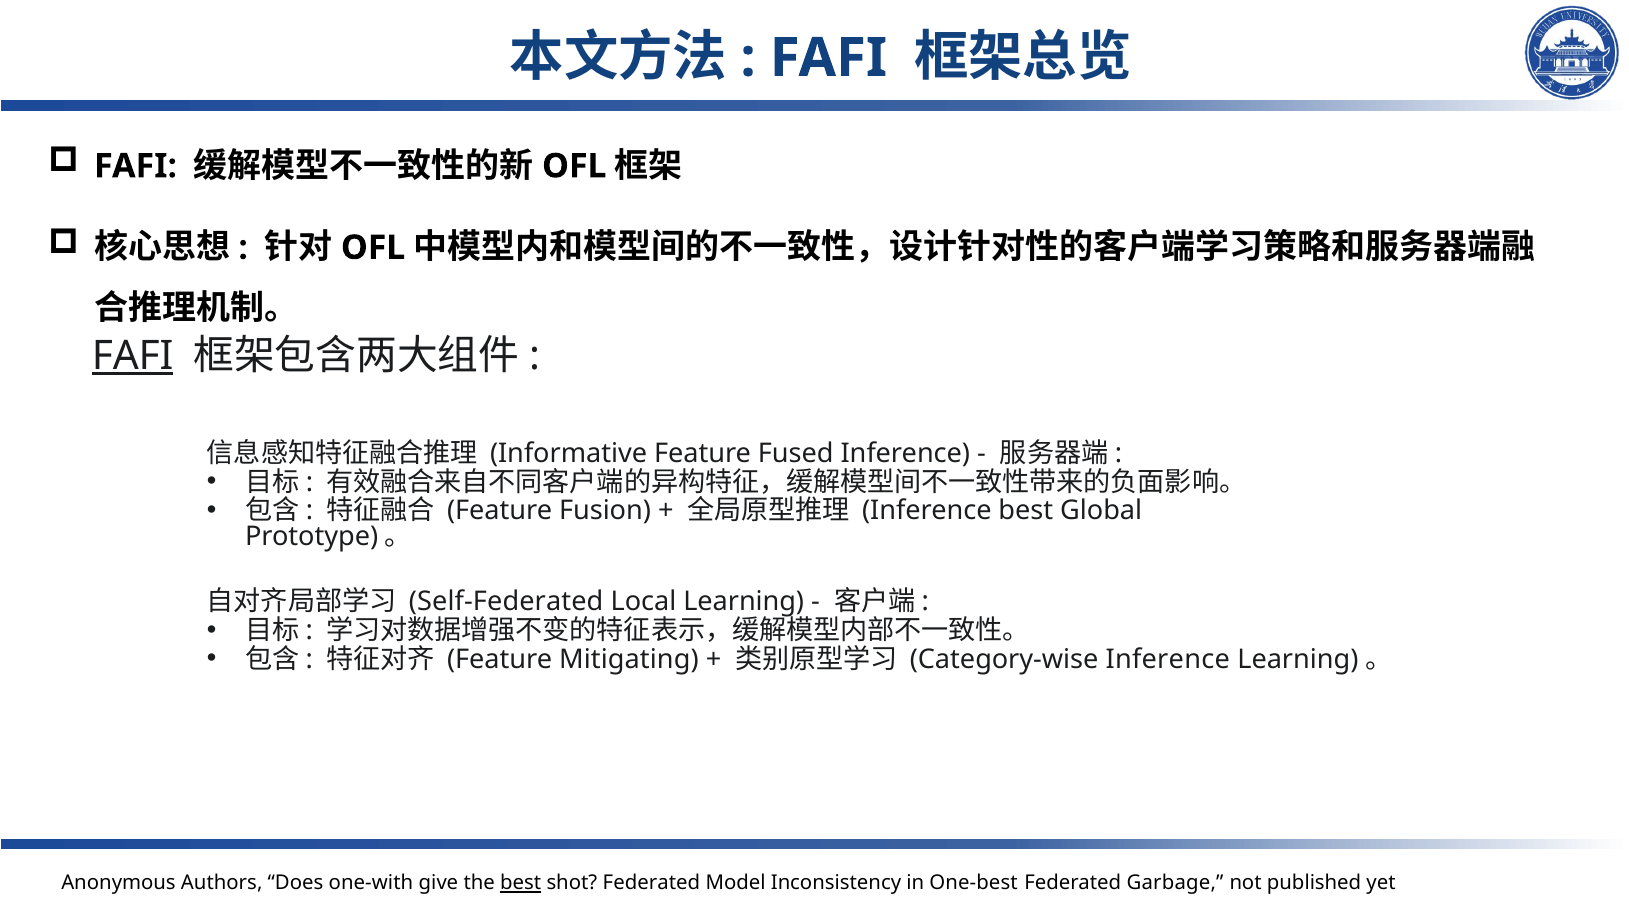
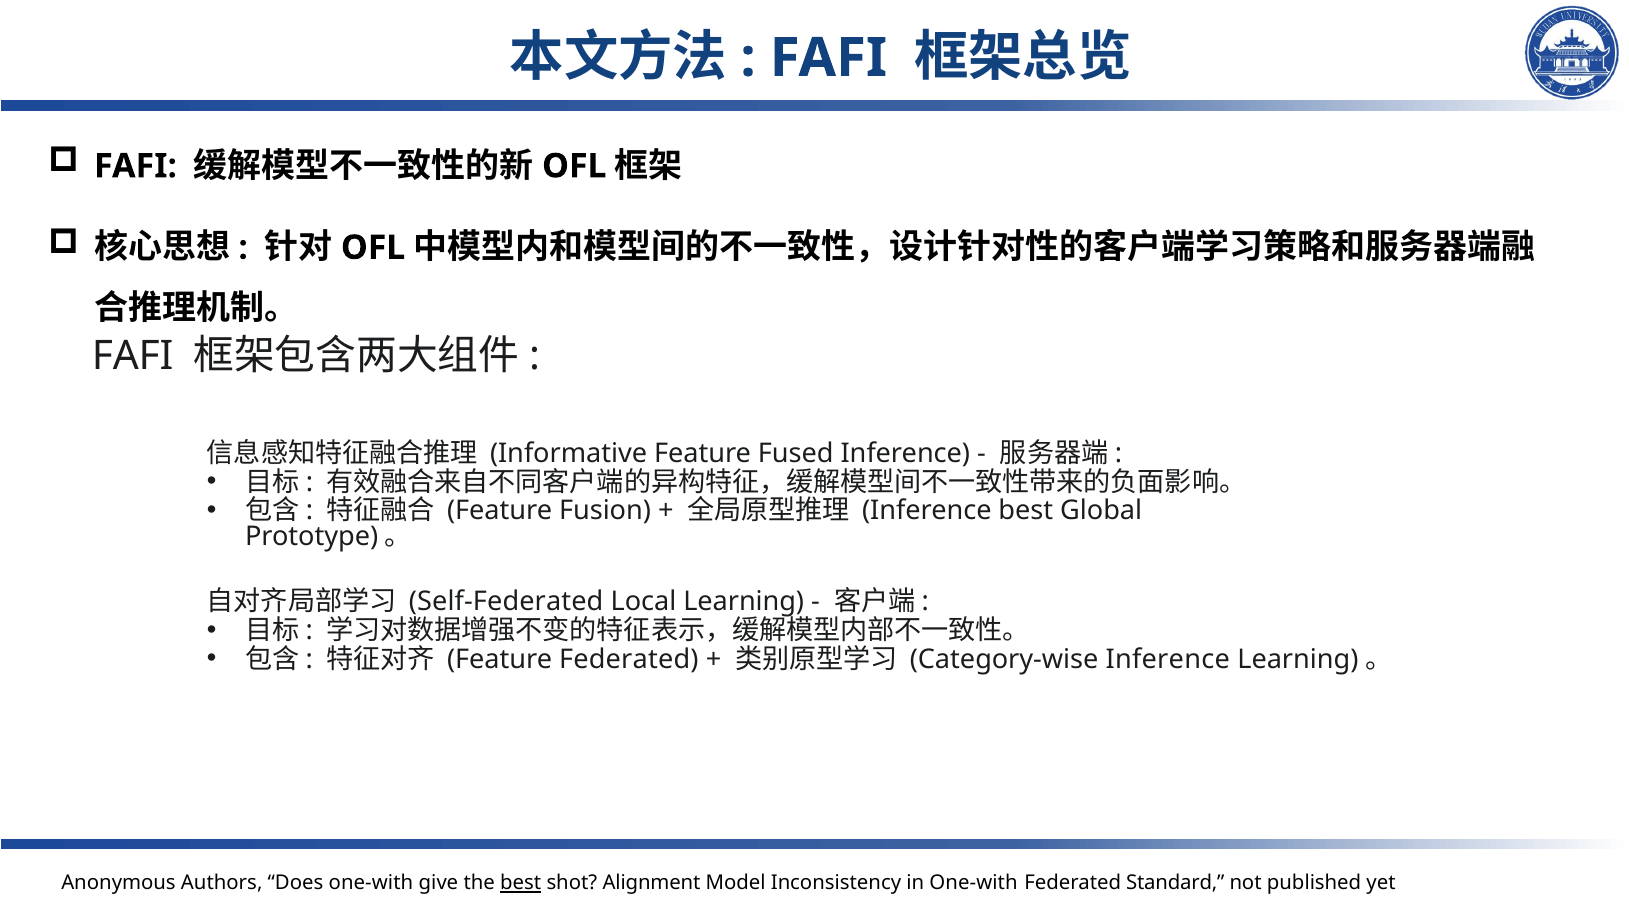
FAFI at (133, 356) underline: present -> none
Feature Mitigating: Mitigating -> Federated
shot Federated: Federated -> Alignment
in One-best: One-best -> One-with
Garbage: Garbage -> Standard
